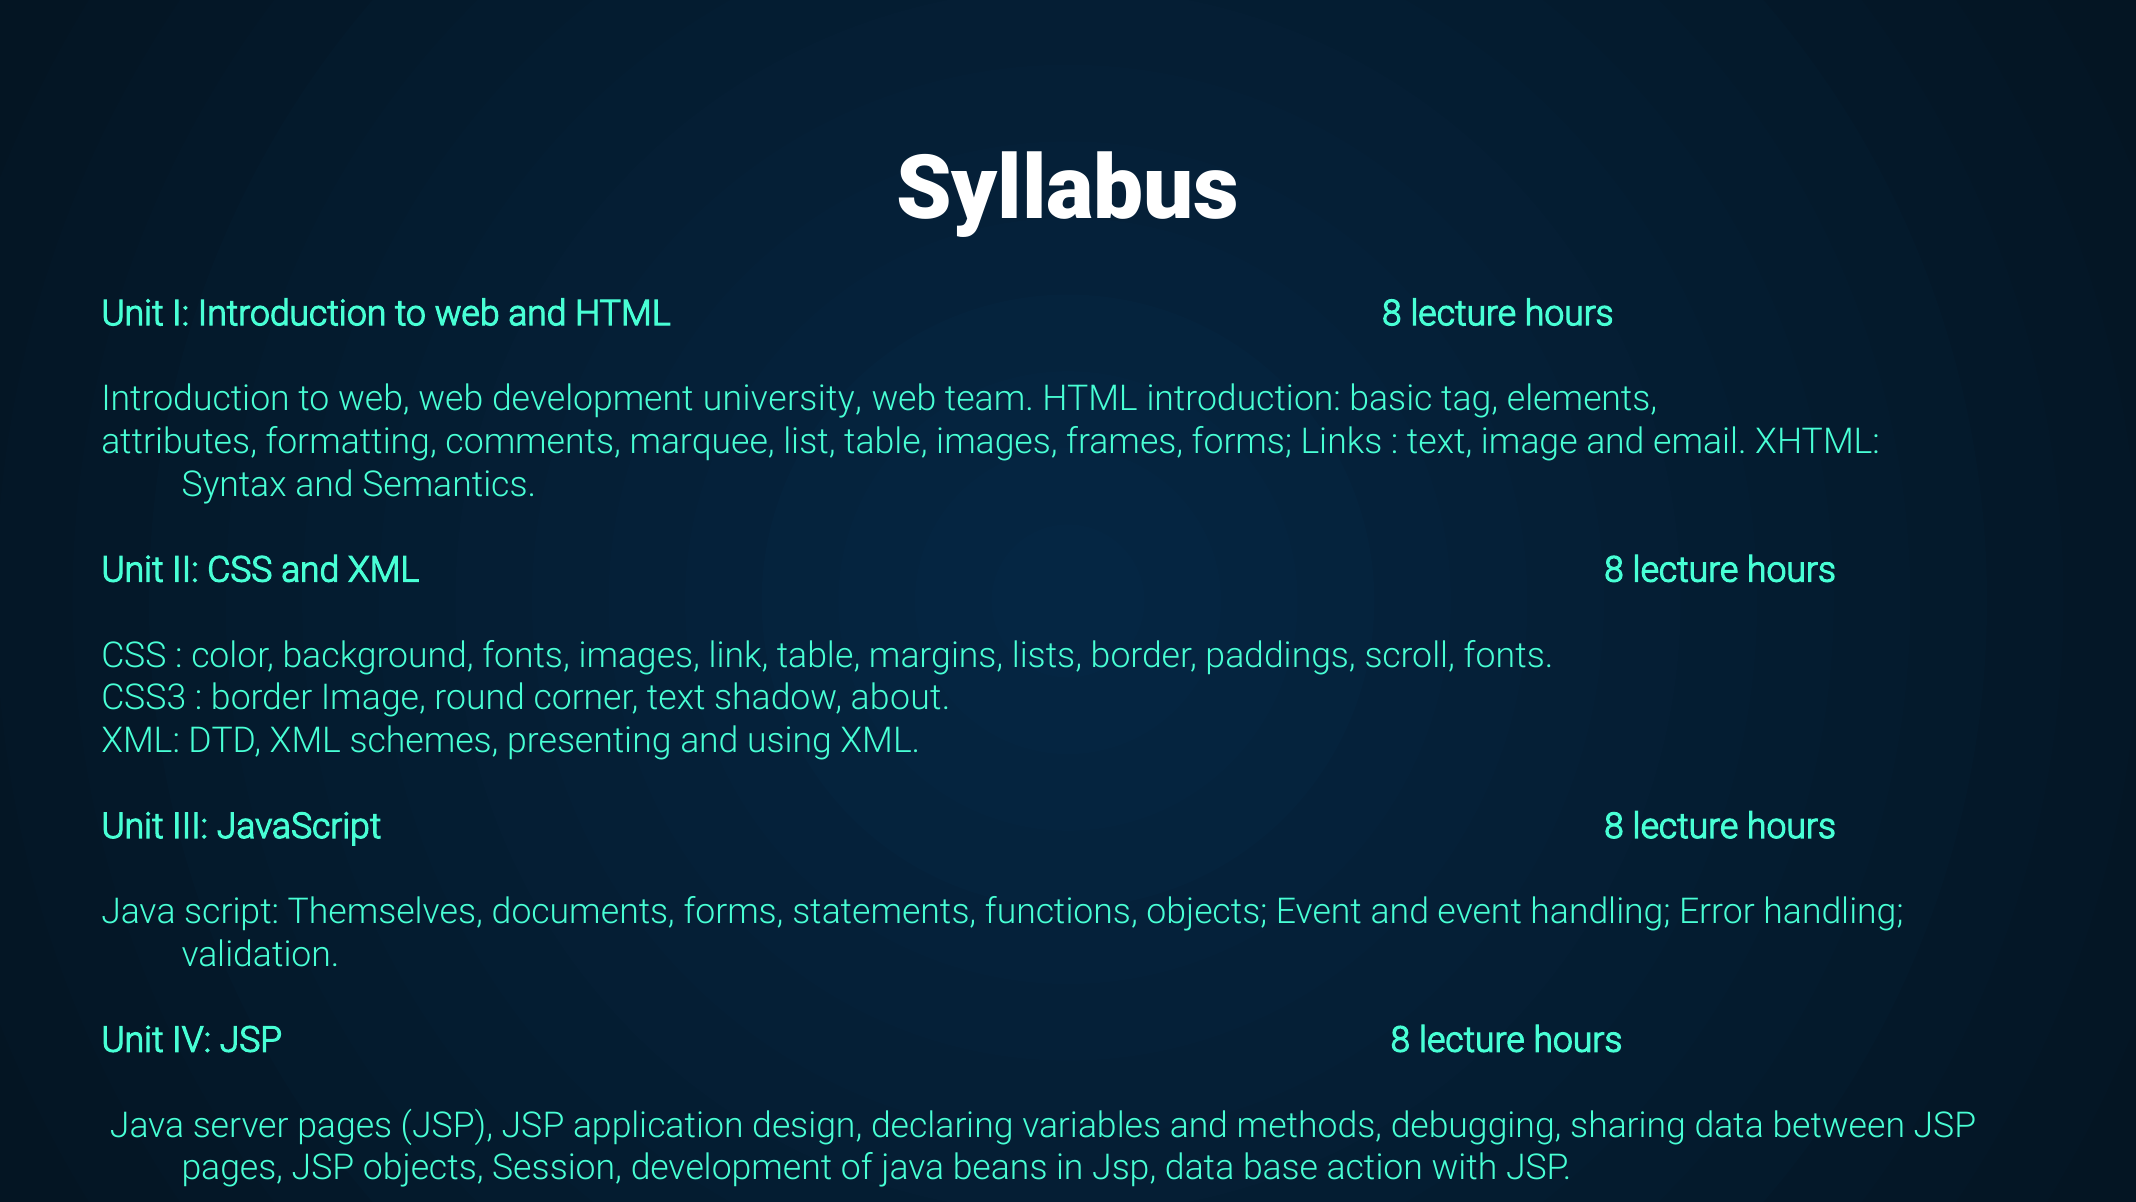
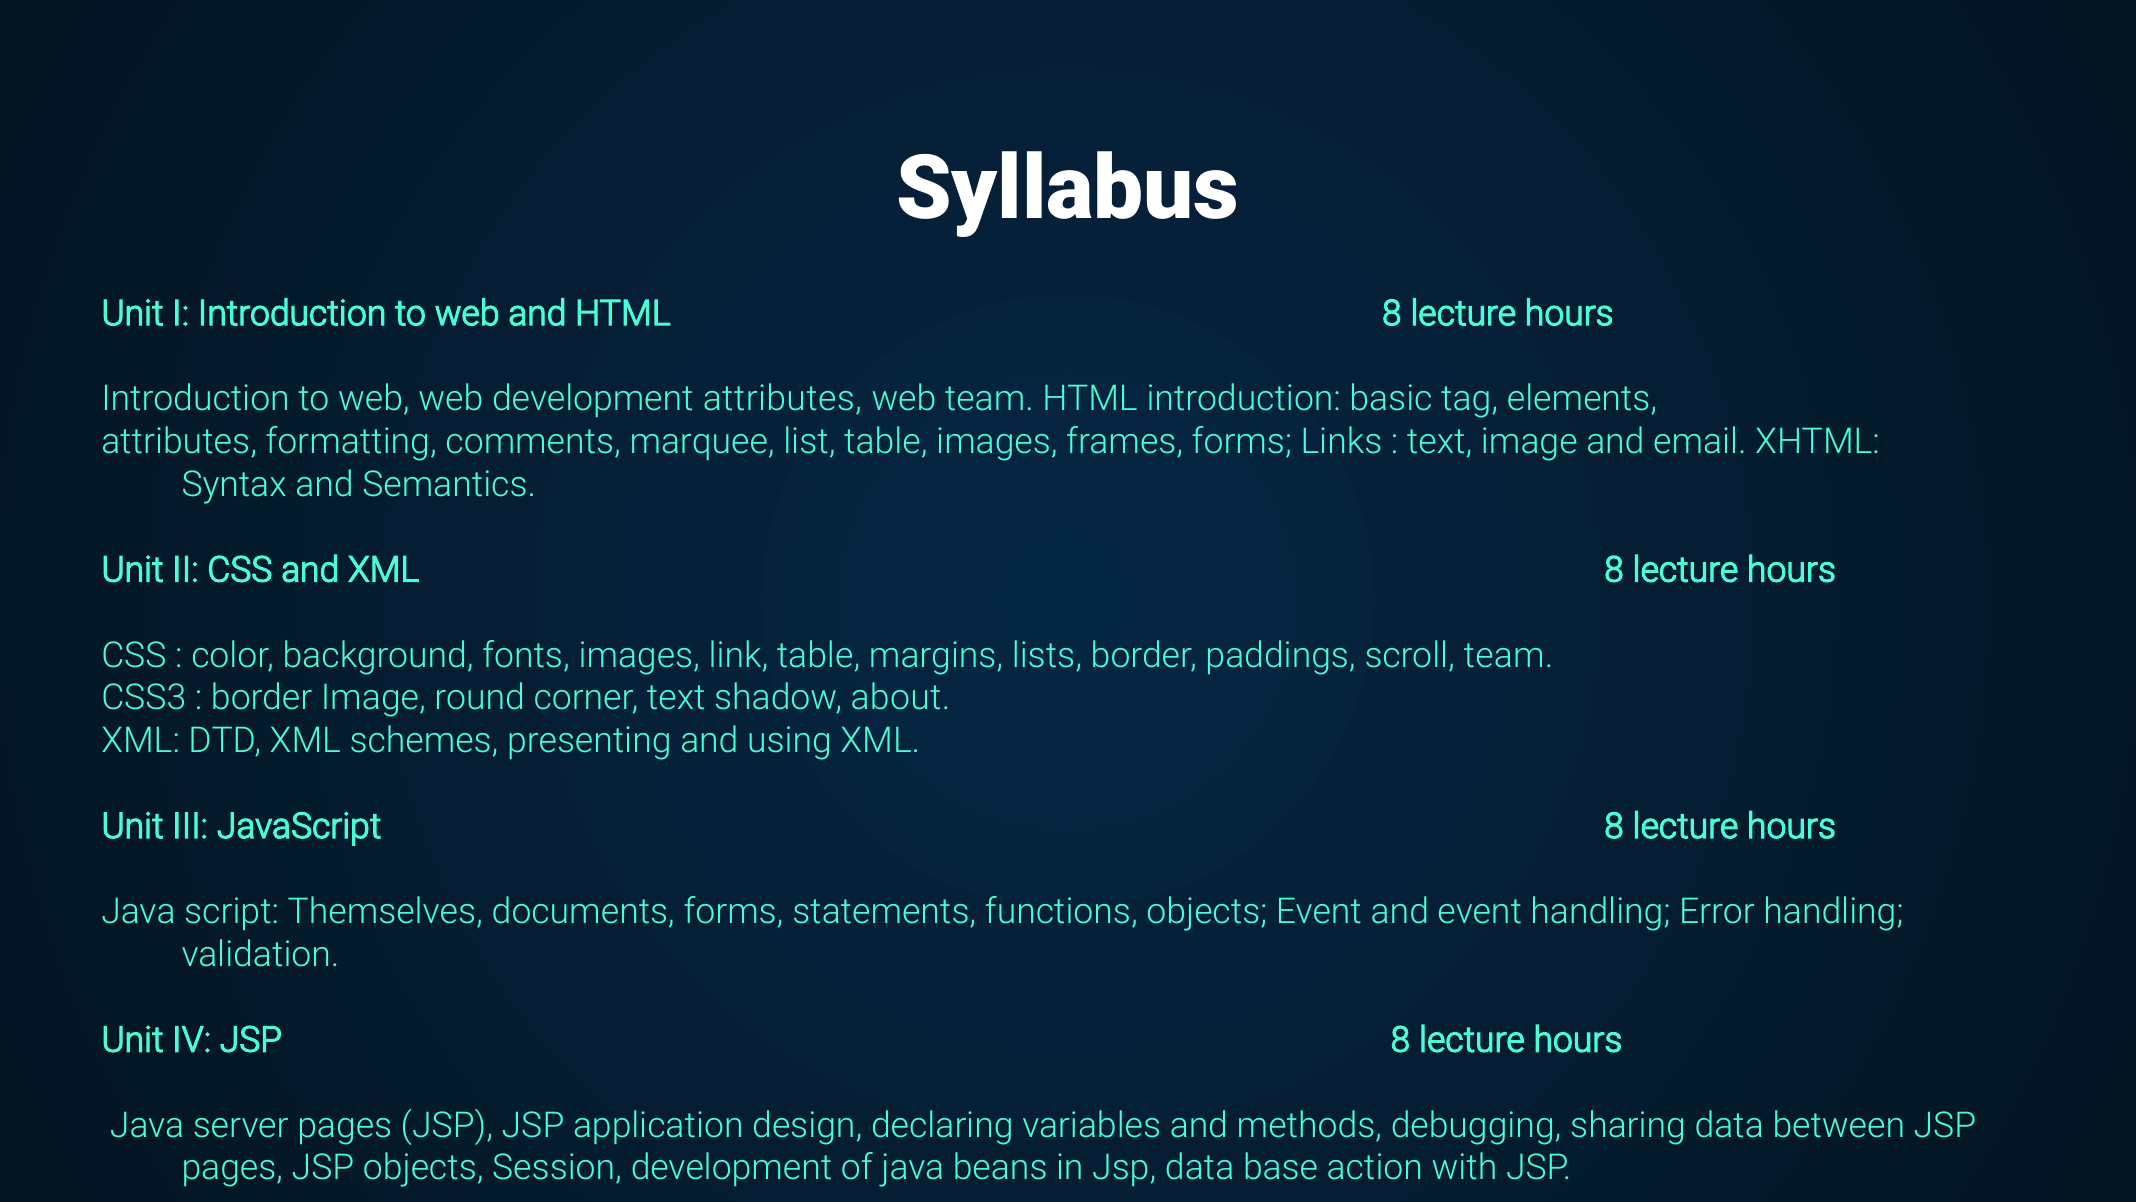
development university: university -> attributes
scroll fonts: fonts -> team
